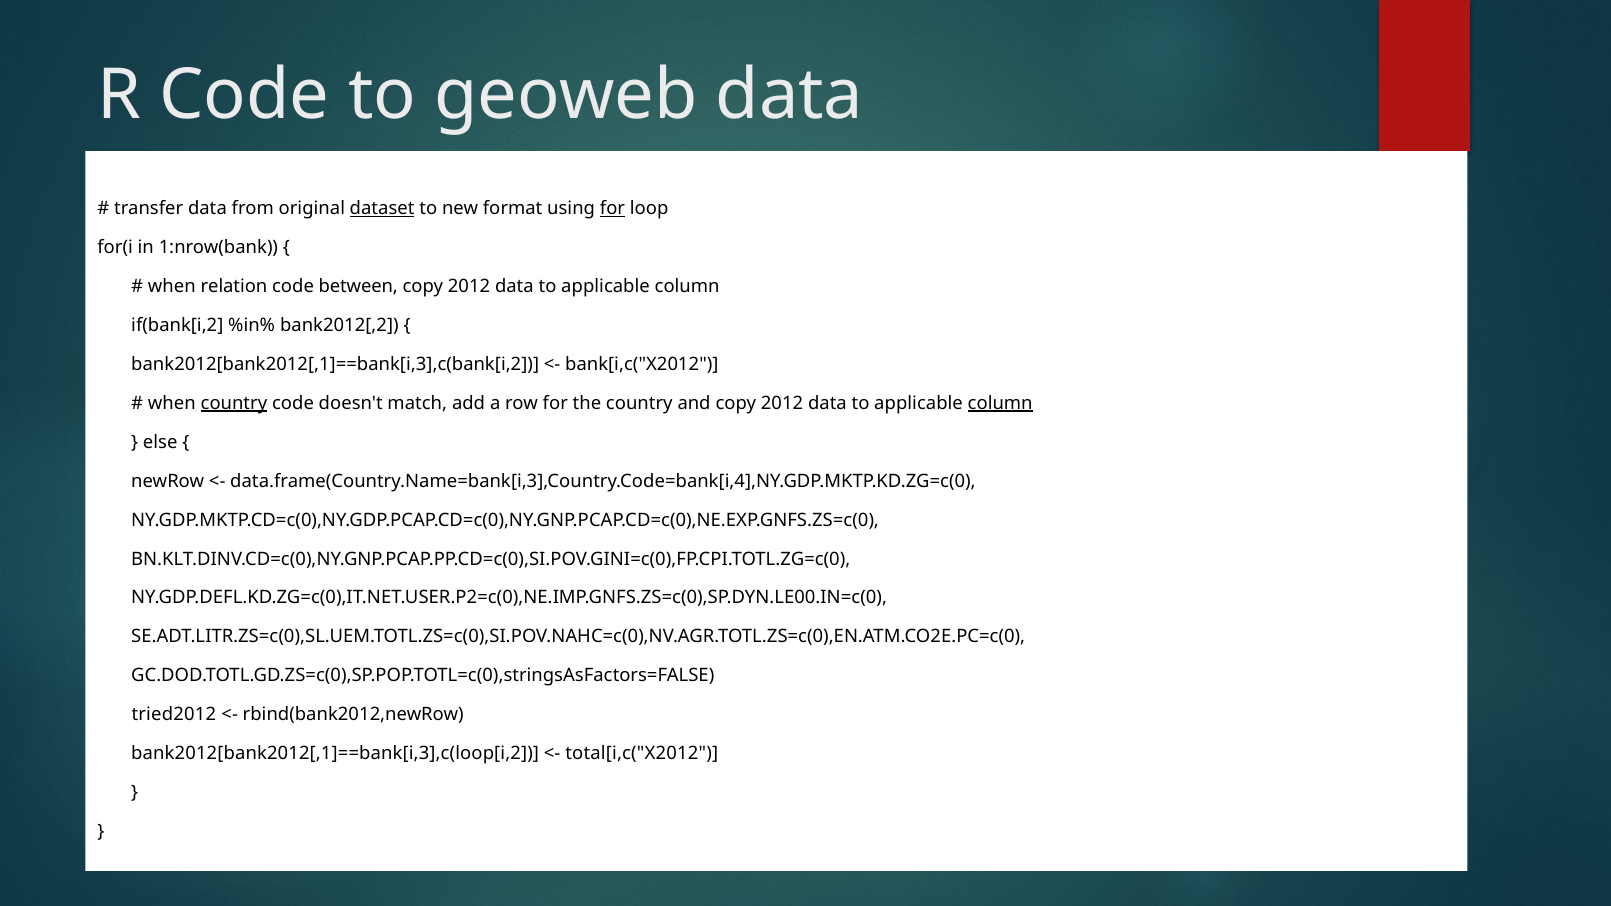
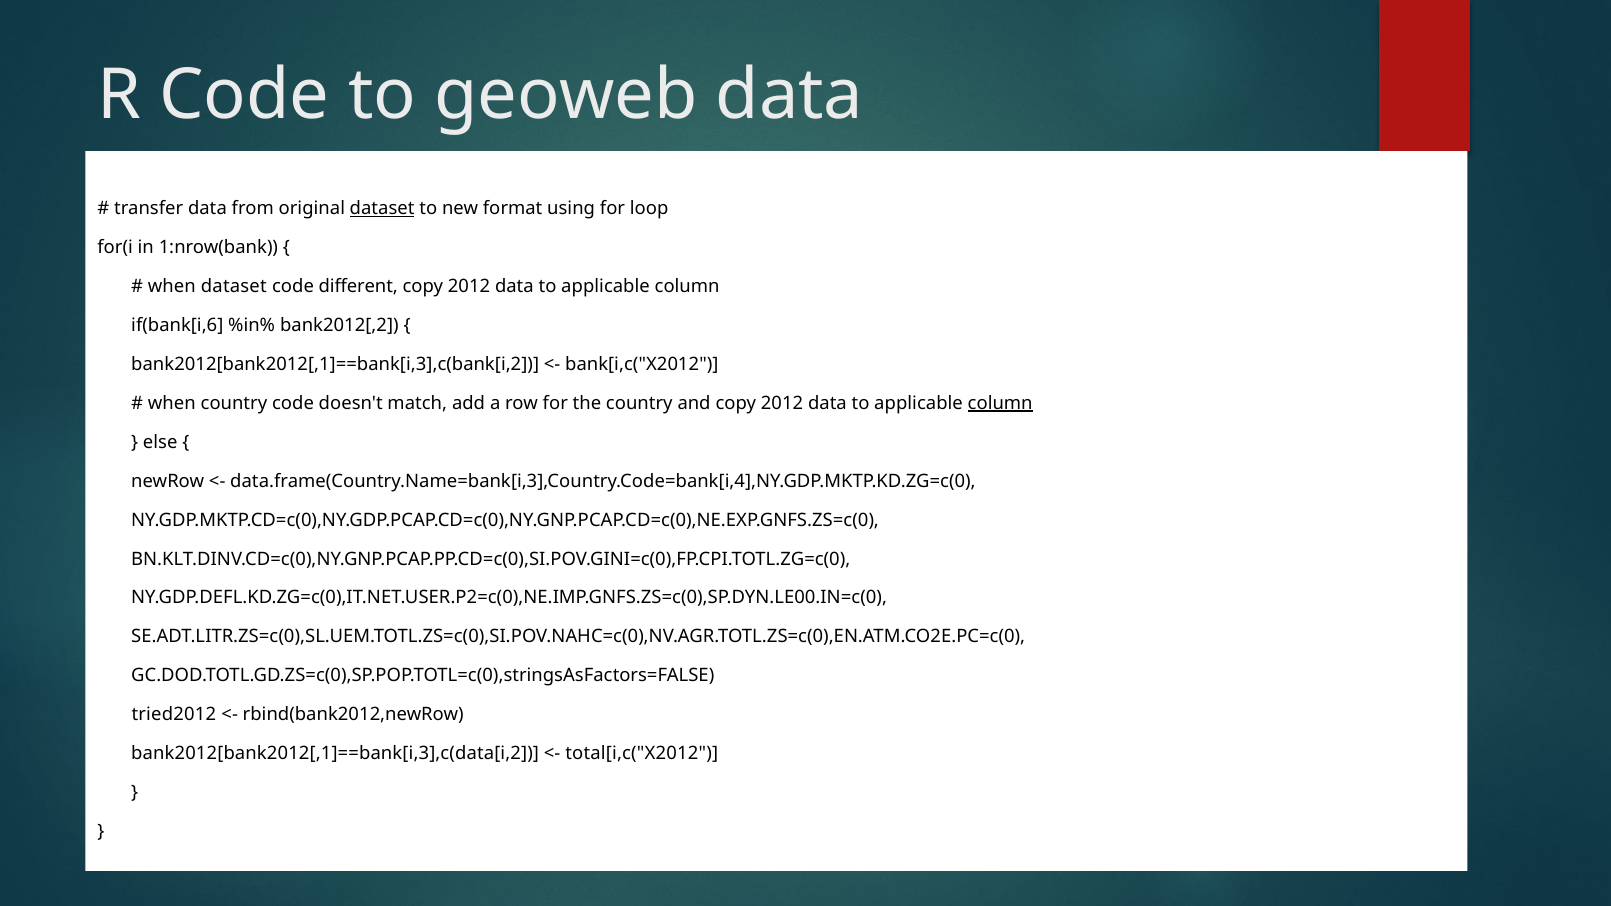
for at (612, 208) underline: present -> none
when relation: relation -> dataset
between: between -> different
if(bank[i,2: if(bank[i,2 -> if(bank[i,6
country at (234, 403) underline: present -> none
bank2012[bank2012[,1]==bank[i,3],c(loop[i,2: bank2012[bank2012[,1]==bank[i,3],c(loop[i,2 -> bank2012[bank2012[,1]==bank[i,3],c(data[i,2
